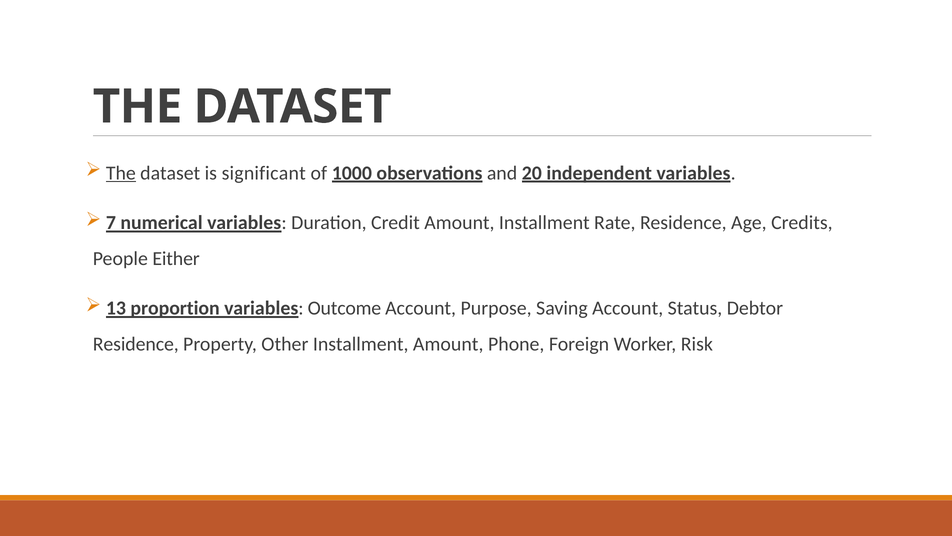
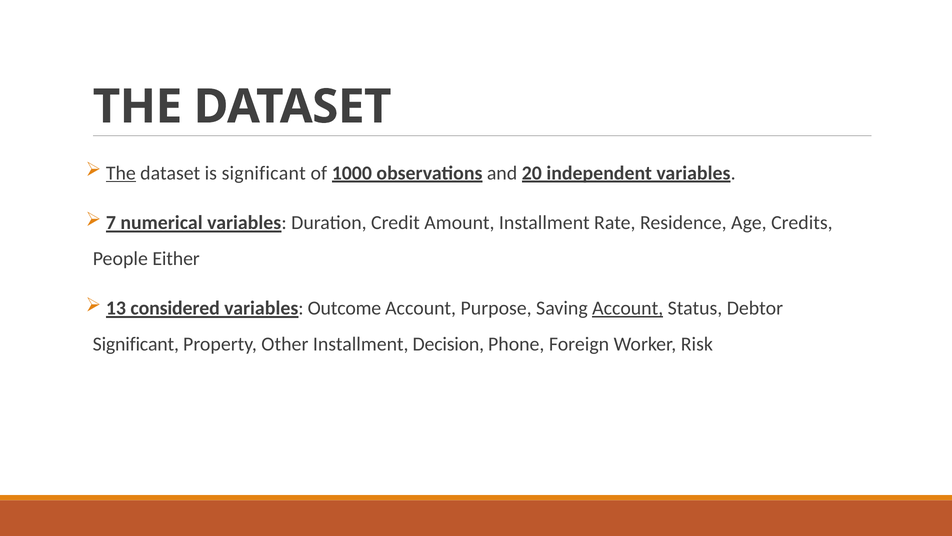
proportion: proportion -> considered
Account at (628, 308) underline: none -> present
Residence at (136, 344): Residence -> Significant
Installment Amount: Amount -> Decision
